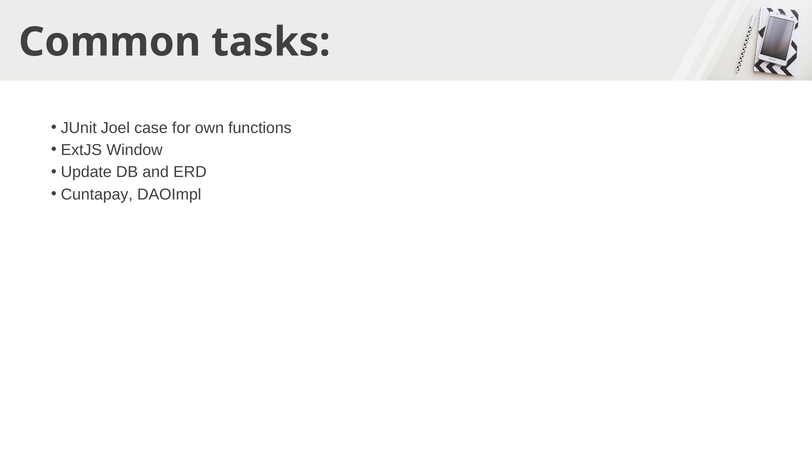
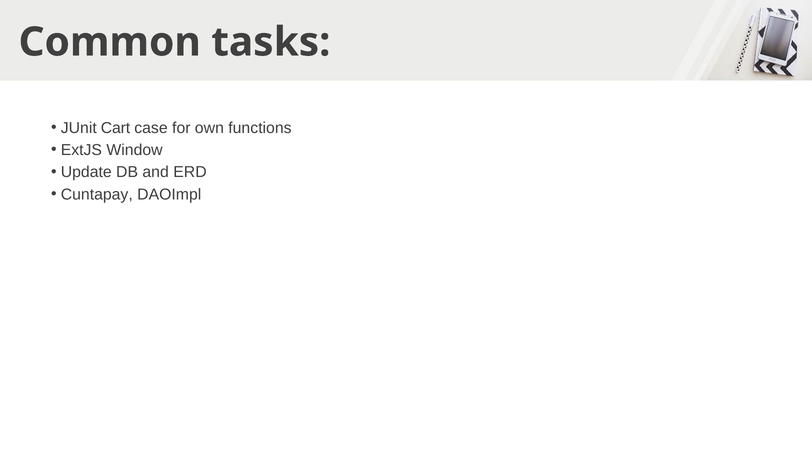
Joel: Joel -> Cart
